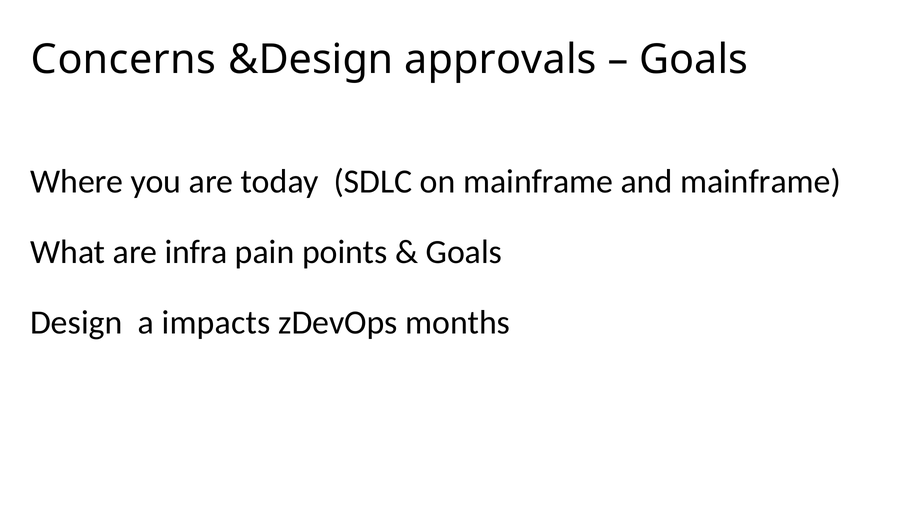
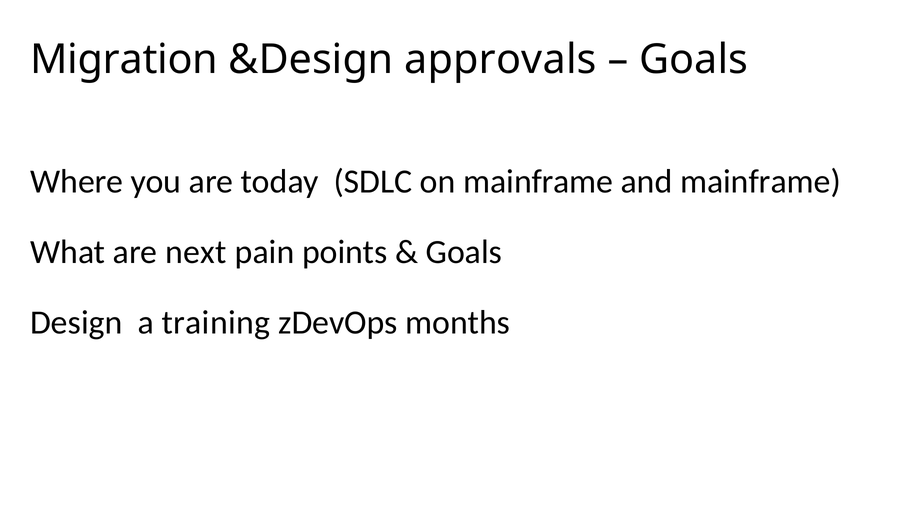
Concerns: Concerns -> Migration
infra: infra -> next
impacts: impacts -> training
